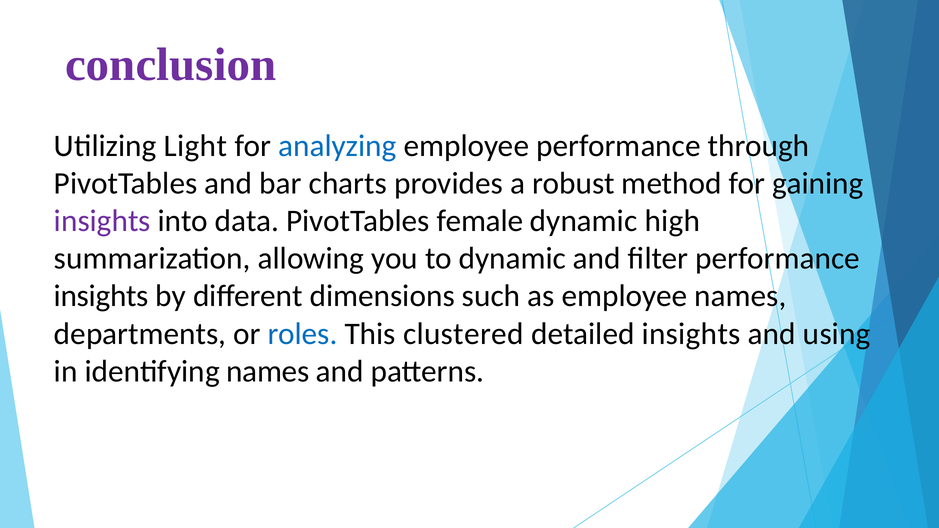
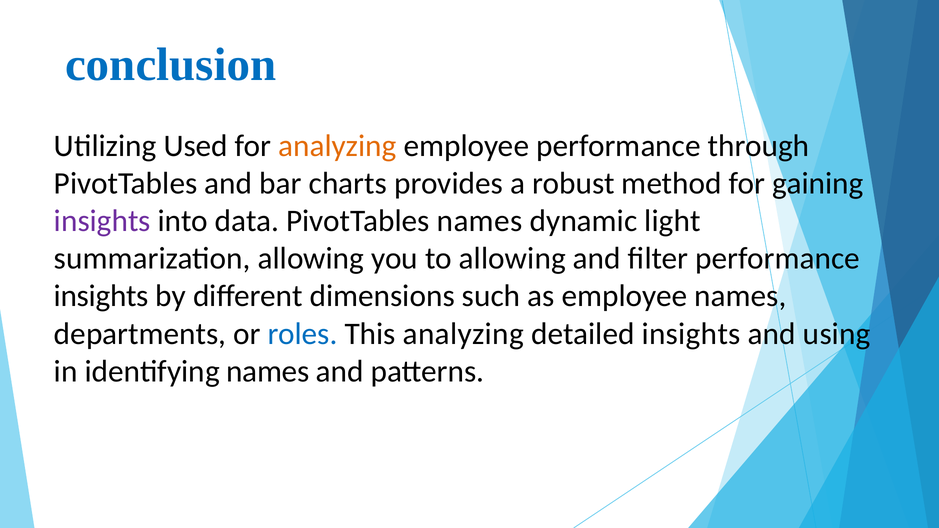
conclusion colour: purple -> blue
Light: Light -> Used
analyzing at (337, 146) colour: blue -> orange
PivotTables female: female -> names
high: high -> light
to dynamic: dynamic -> allowing
This clustered: clustered -> analyzing
